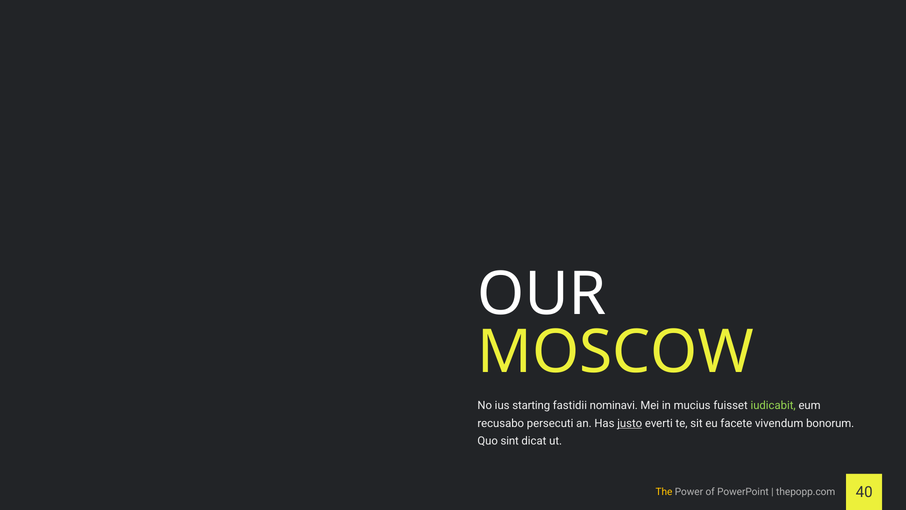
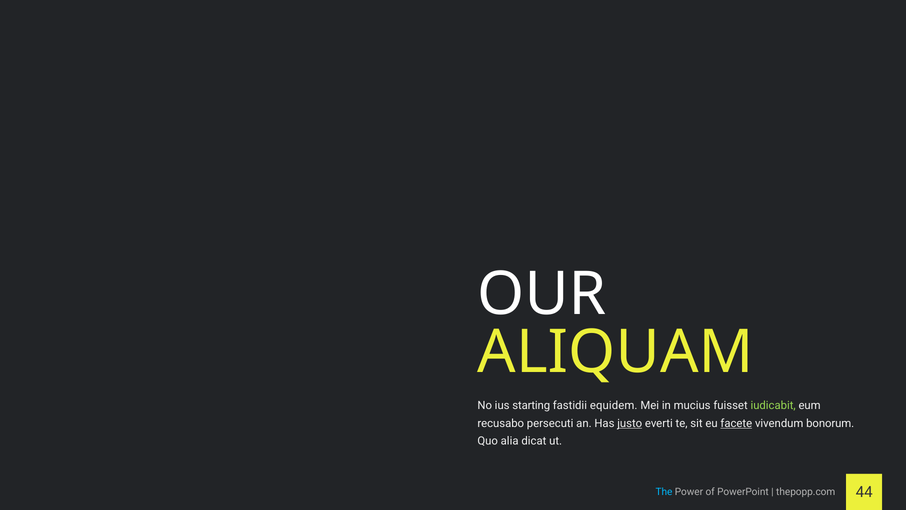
MOSCOW: MOSCOW -> ALIQUAM
nominavi: nominavi -> equidem
facete underline: none -> present
sint: sint -> alia
The colour: yellow -> light blue
40: 40 -> 44
